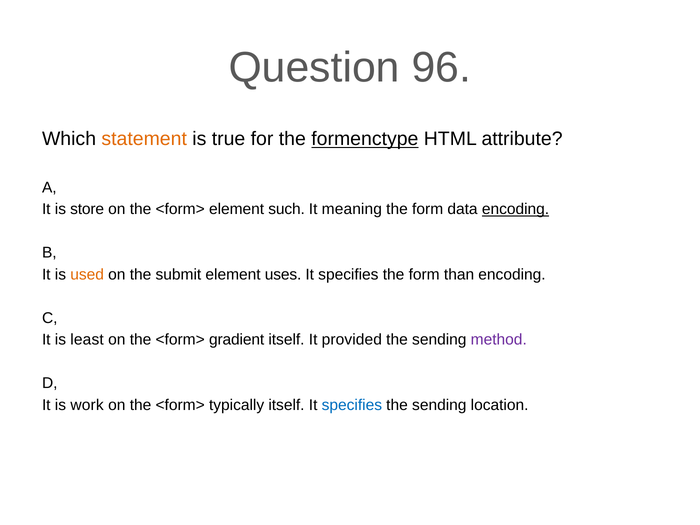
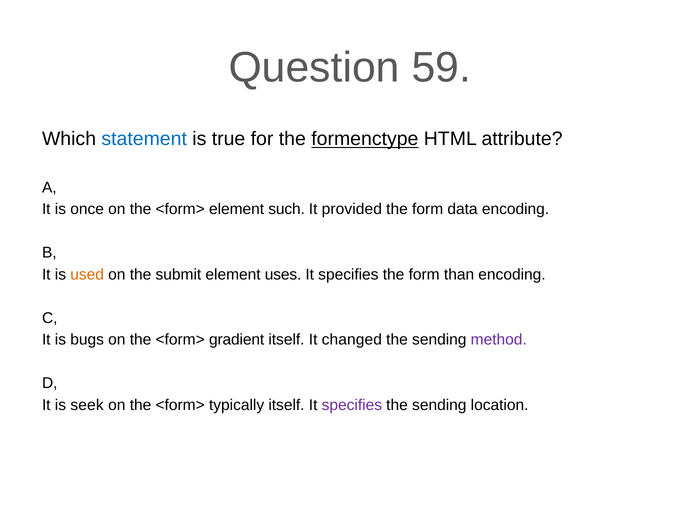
96: 96 -> 59
statement colour: orange -> blue
store: store -> once
meaning: meaning -> provided
encoding at (516, 209) underline: present -> none
least: least -> bugs
provided: provided -> changed
work: work -> seek
specifies at (352, 405) colour: blue -> purple
